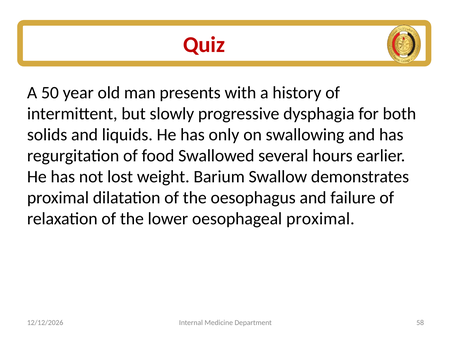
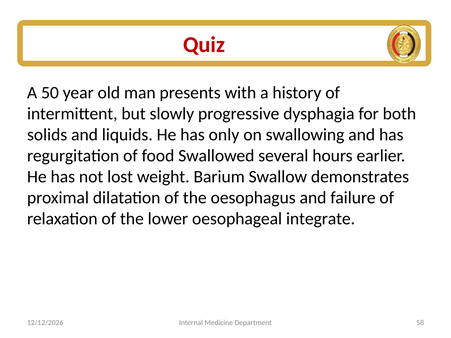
oesophageal proximal: proximal -> integrate
